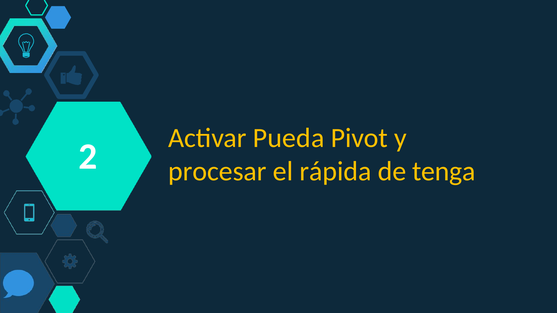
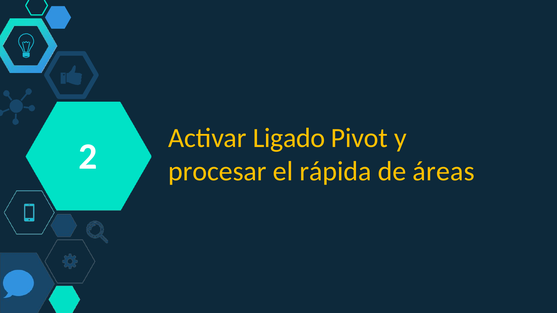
Pueda: Pueda -> Ligado
tenga: tenga -> áreas
